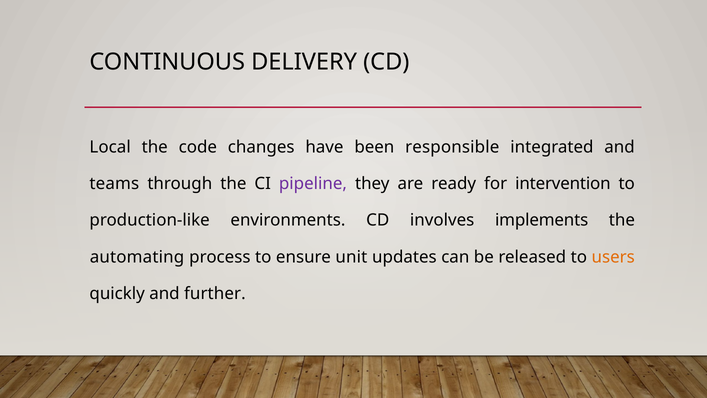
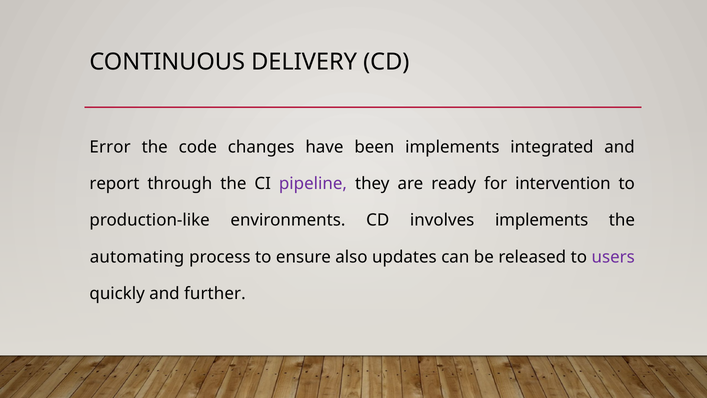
Local: Local -> Error
been responsible: responsible -> implements
teams: teams -> report
unit: unit -> also
users colour: orange -> purple
